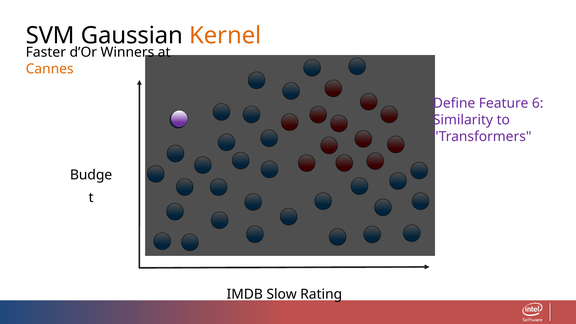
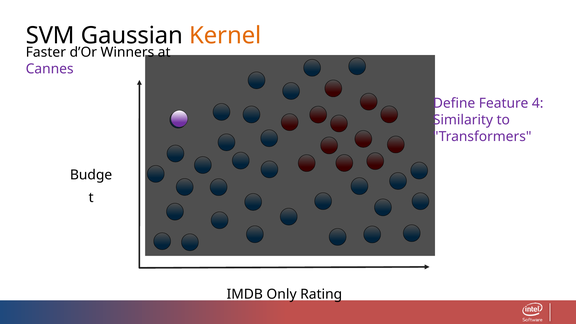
Cannes colour: orange -> purple
6: 6 -> 4
Slow: Slow -> Only
